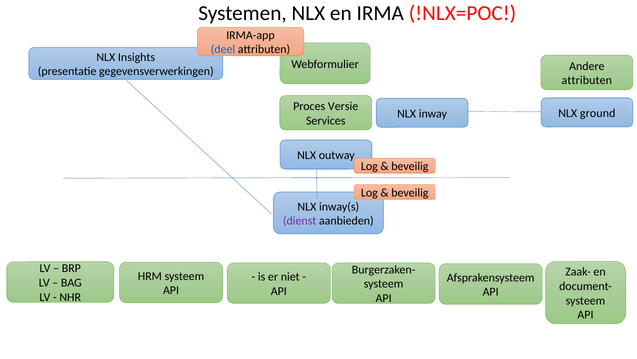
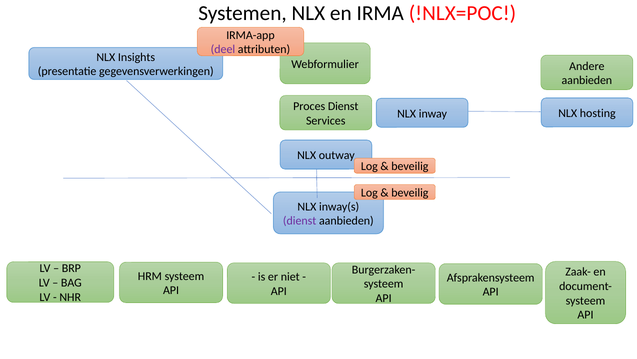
deel colour: blue -> purple
attributen at (587, 80): attributen -> aanbieden
Proces Versie: Versie -> Dienst
ground: ground -> hosting
